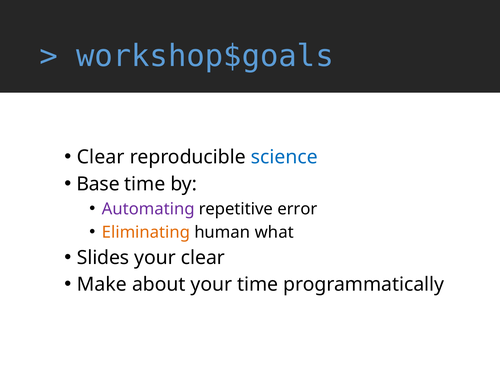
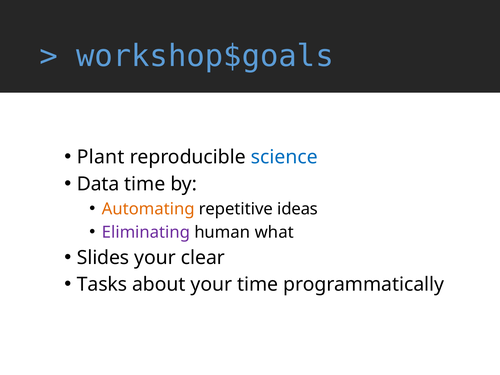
Clear at (101, 157): Clear -> Plant
Base: Base -> Data
Automating colour: purple -> orange
error: error -> ideas
Eliminating colour: orange -> purple
Make: Make -> Tasks
